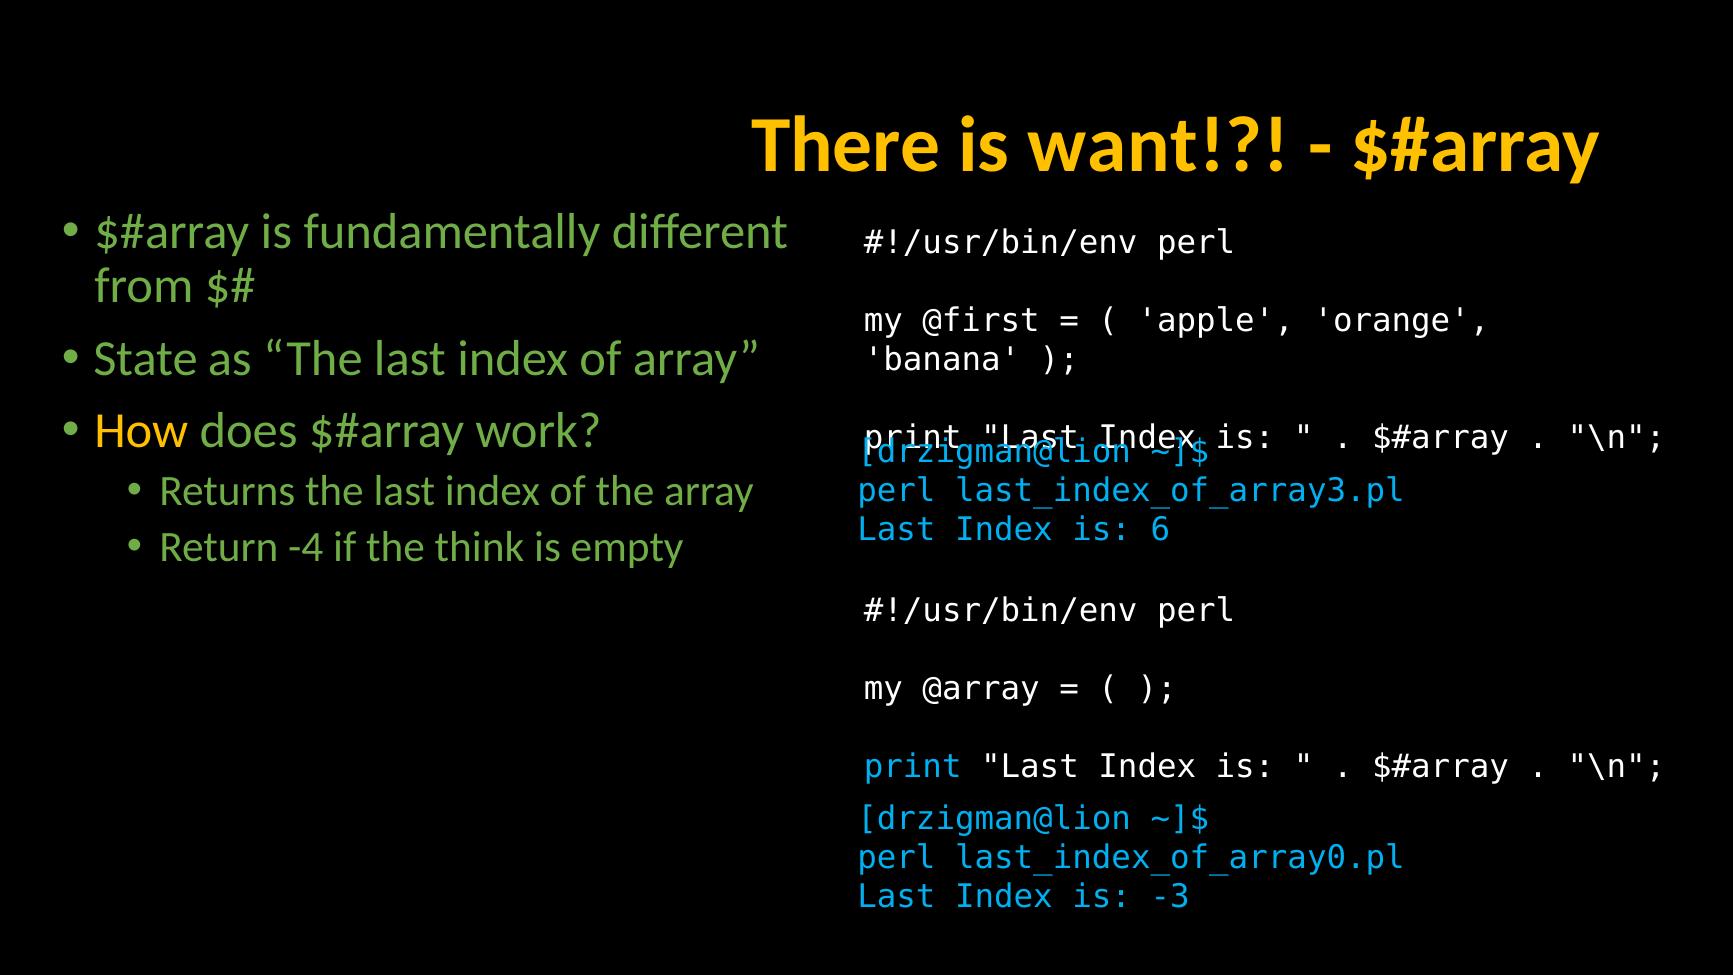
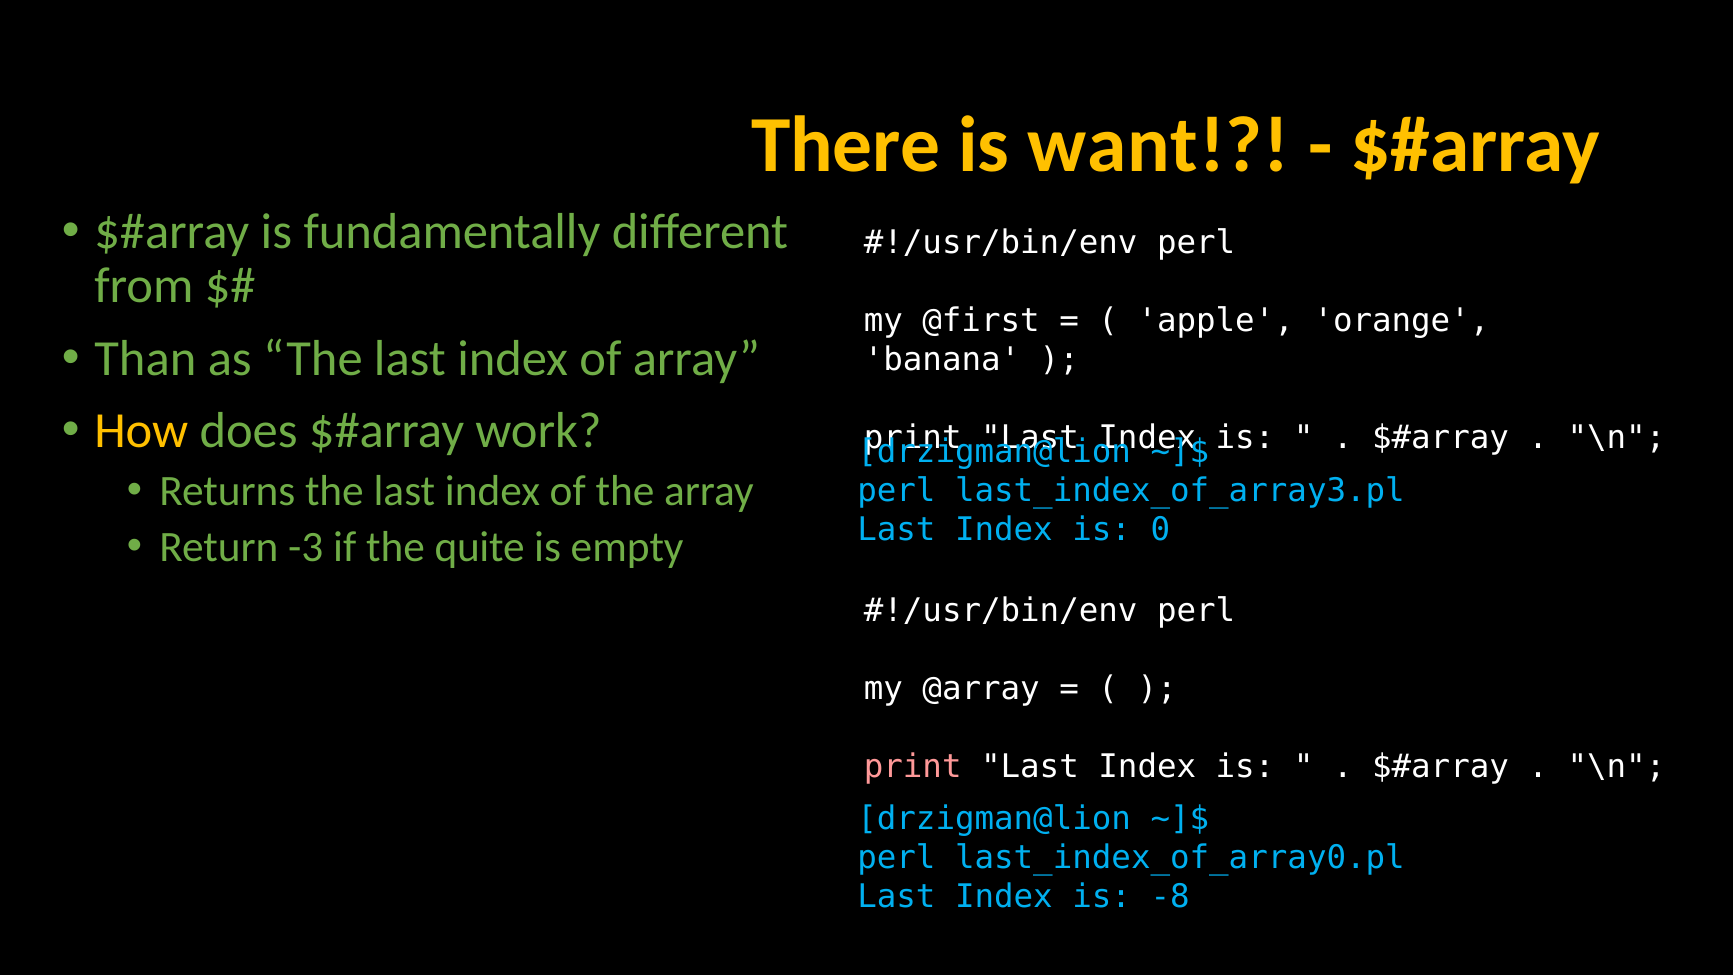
State: State -> Than
6: 6 -> 0
-4: -4 -> -3
think: think -> quite
print at (913, 766) colour: light blue -> pink
-3: -3 -> -8
